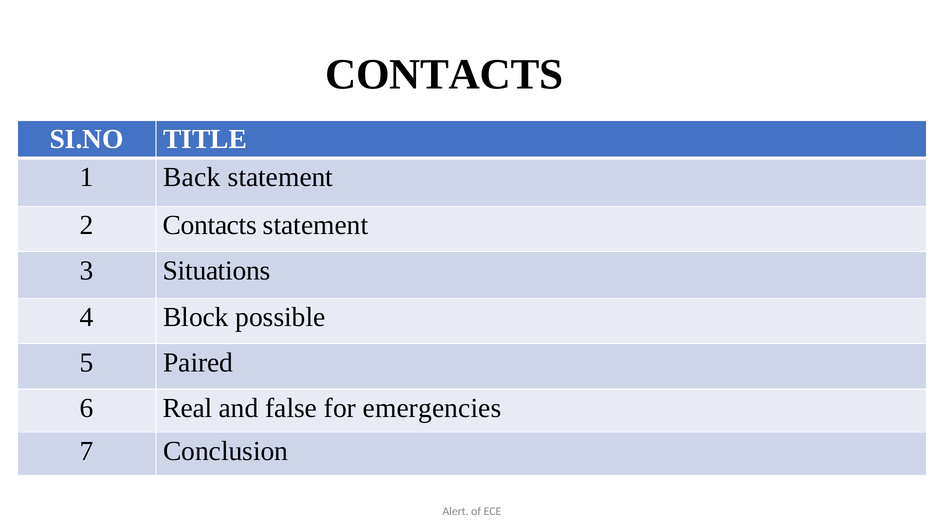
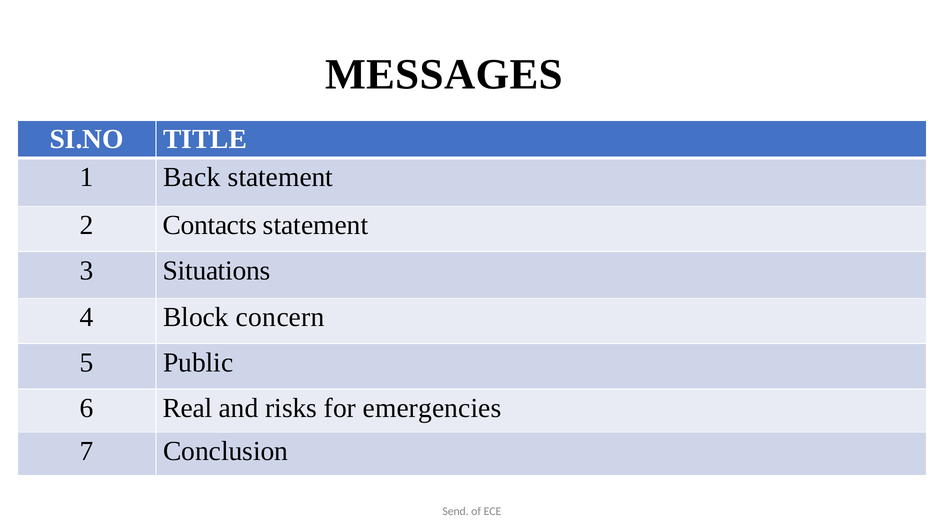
CONTACTS at (444, 75): CONTACTS -> MESSAGES
possible: possible -> concern
Paired: Paired -> Public
false: false -> risks
Alert: Alert -> Send
